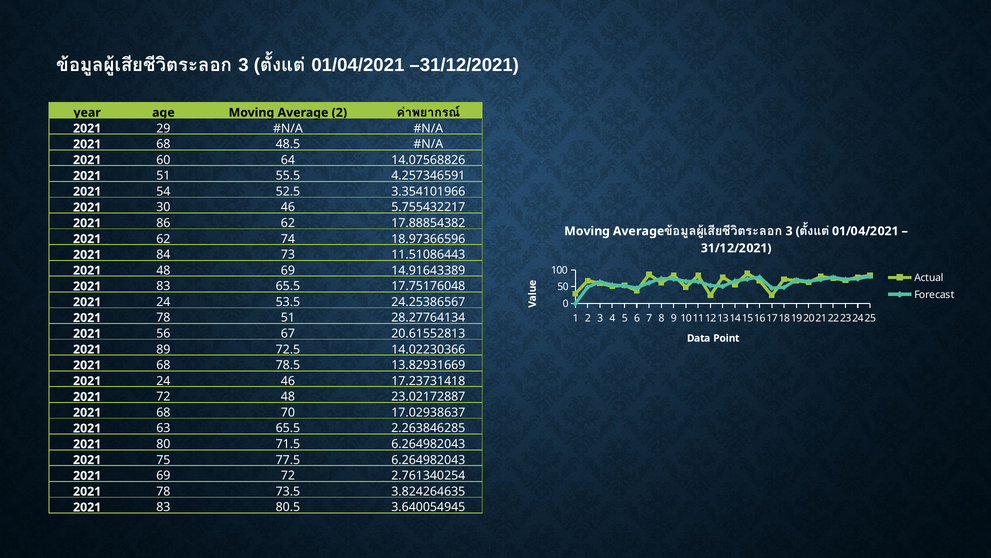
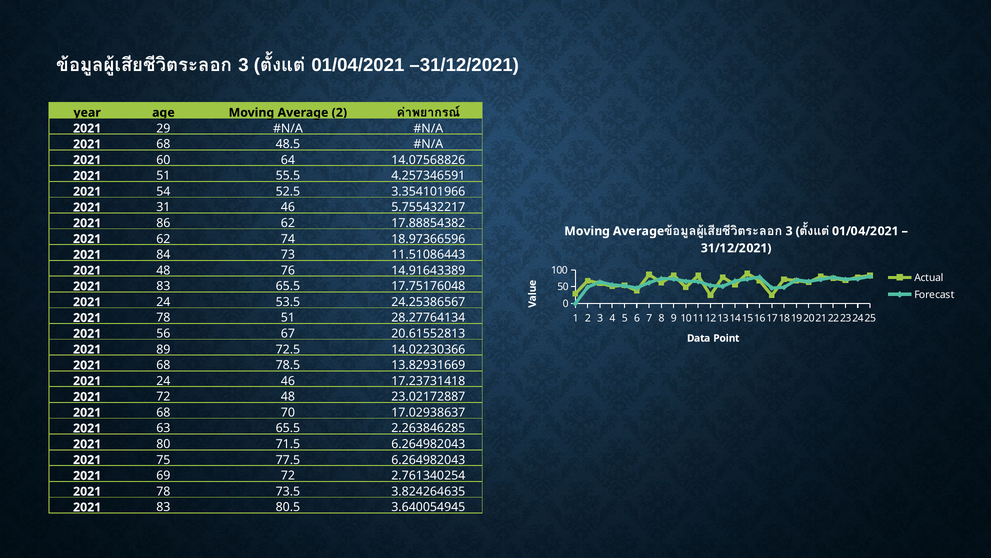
30: 30 -> 31
48 69: 69 -> 76
